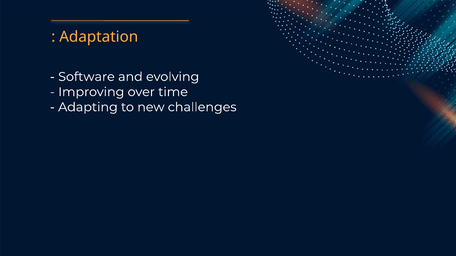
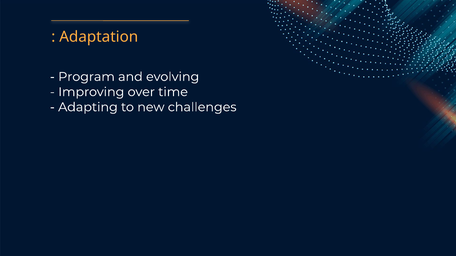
Software: Software -> Program
